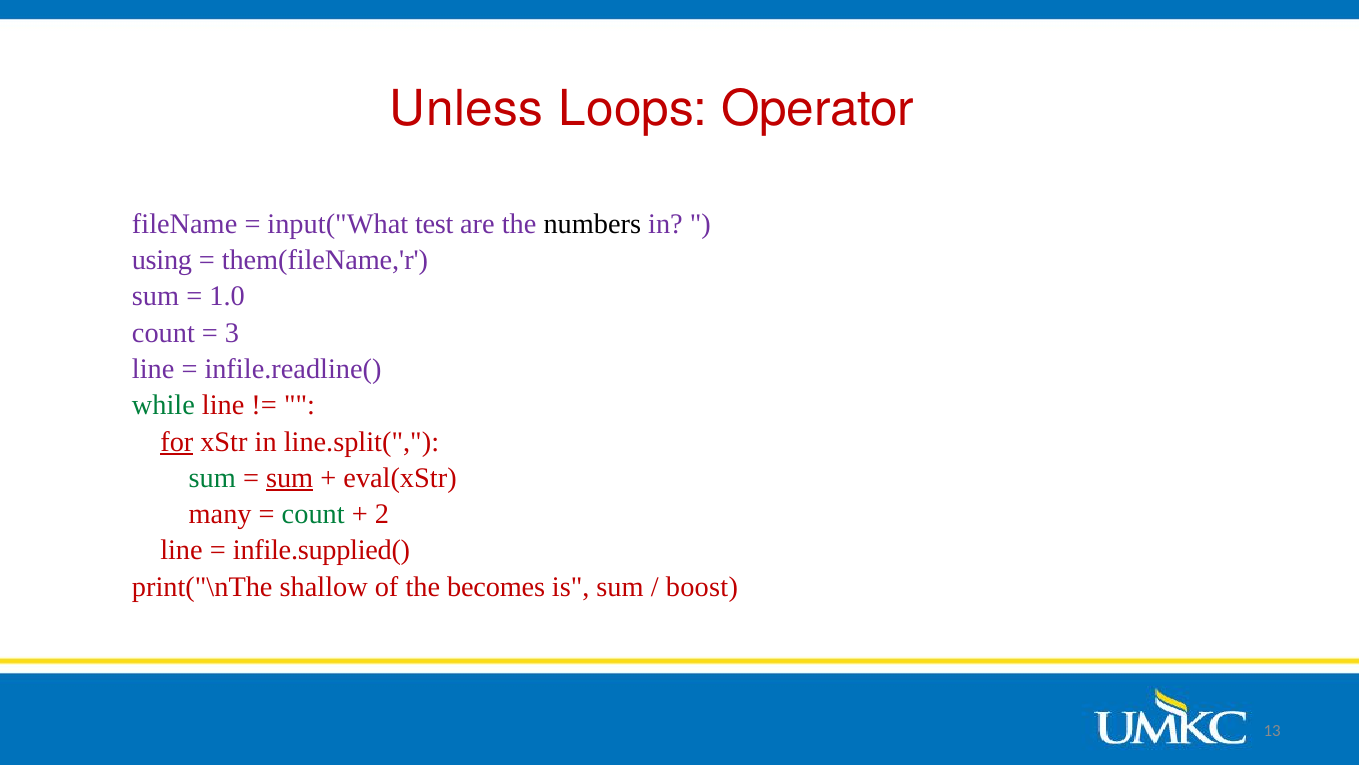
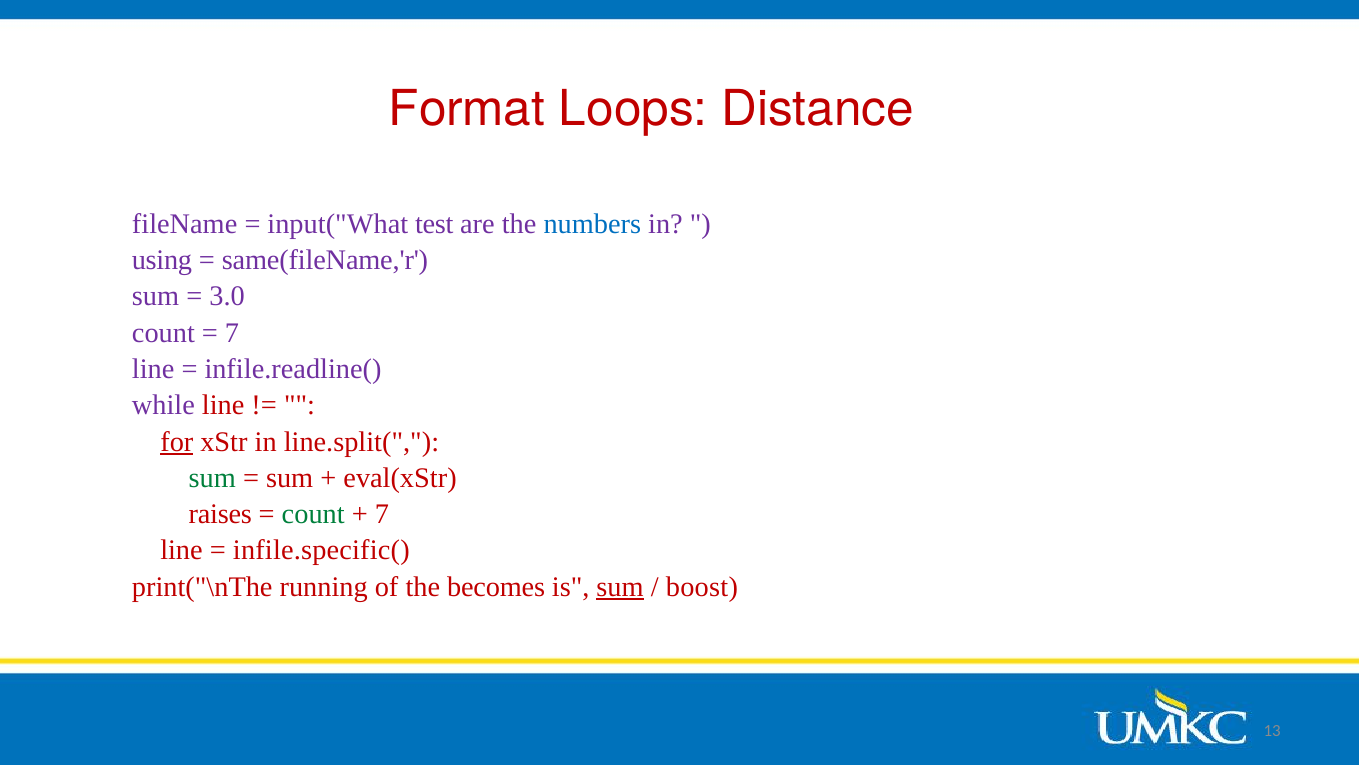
Unless: Unless -> Format
Operator: Operator -> Distance
numbers colour: black -> blue
them(fileName,'r: them(fileName,'r -> same(fileName,'r
1.0: 1.0 -> 3.0
3 at (232, 333): 3 -> 7
while colour: green -> purple
sum at (290, 478) underline: present -> none
many: many -> raises
2 at (382, 514): 2 -> 7
infile.supplied(: infile.supplied( -> infile.specific(
shallow: shallow -> running
sum at (620, 587) underline: none -> present
